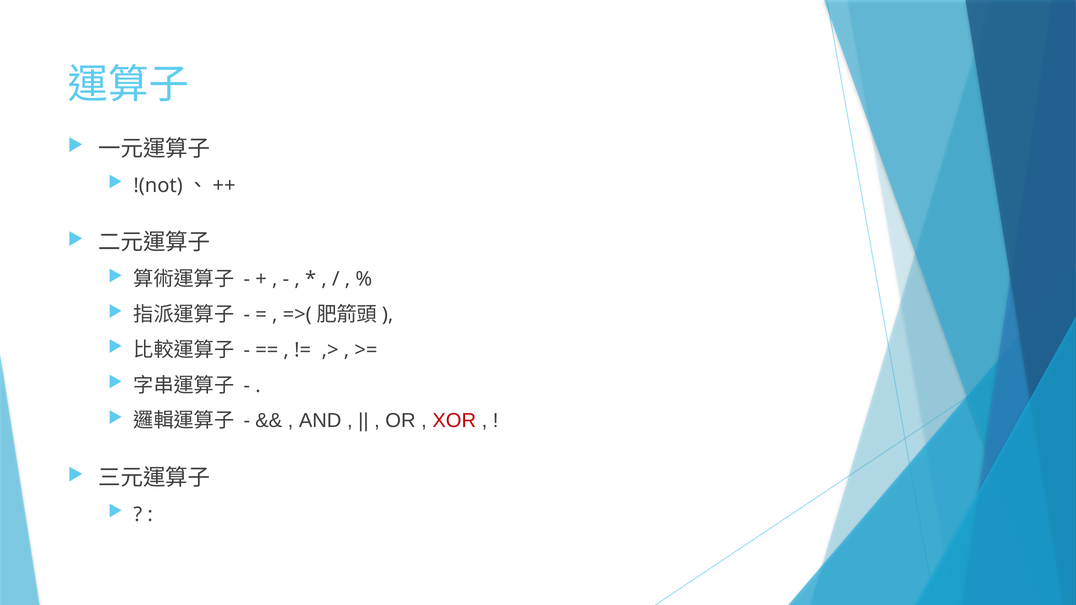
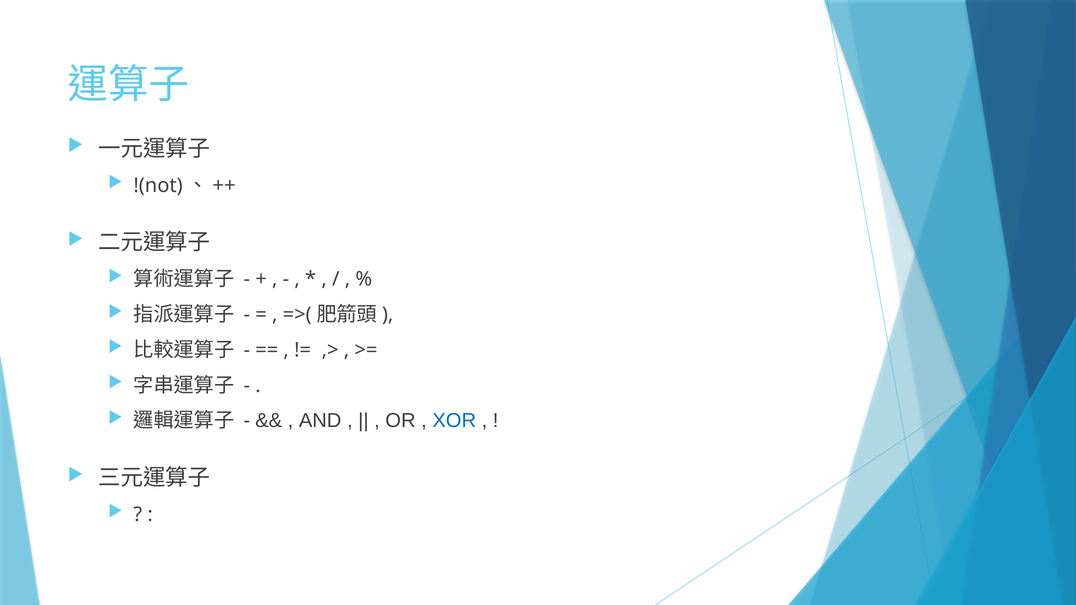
XOR colour: red -> blue
